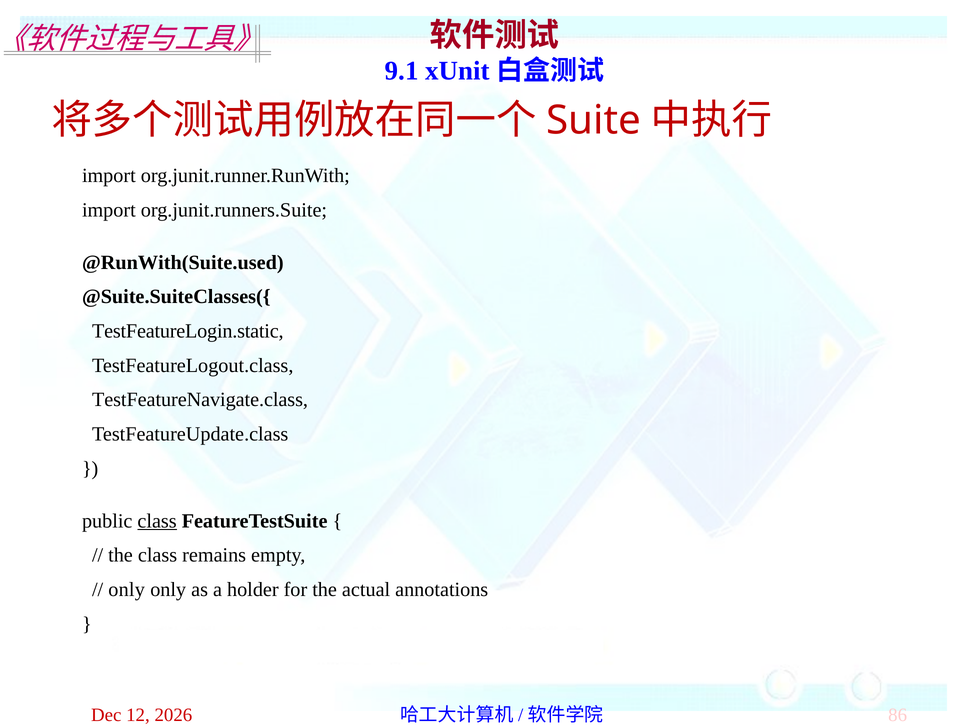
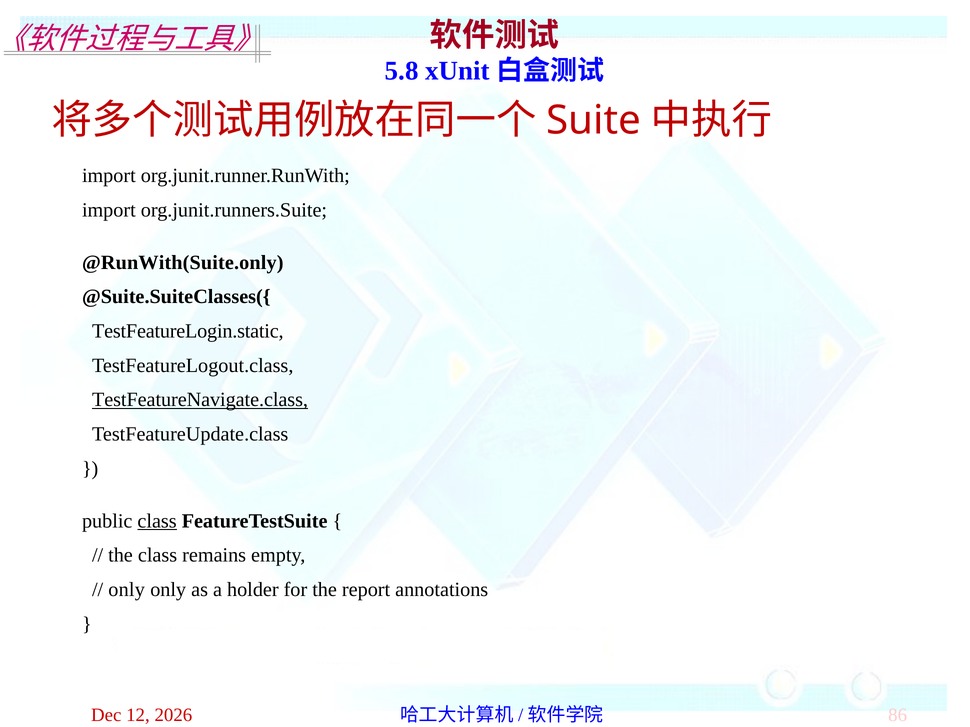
9.1: 9.1 -> 5.8
@RunWith(Suite.used: @RunWith(Suite.used -> @RunWith(Suite.only
TestFeatureNavigate.class underline: none -> present
actual: actual -> report
